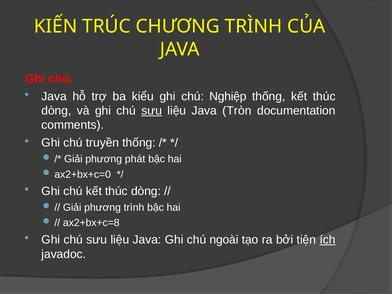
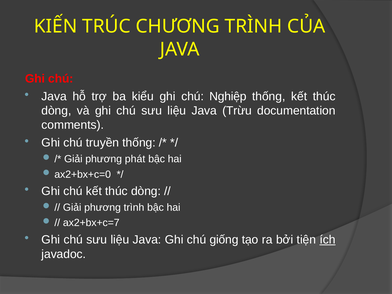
sưu at (152, 111) underline: present -> none
Tròn: Tròn -> Trừu
ax2+bx+c=8: ax2+bx+c=8 -> ax2+bx+c=7
ngoài: ngoài -> giống
